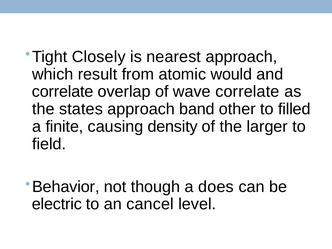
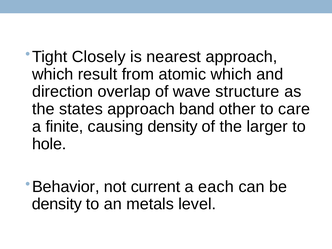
atomic would: would -> which
correlate at (63, 92): correlate -> direction
wave correlate: correlate -> structure
filled: filled -> care
field: field -> hole
though: though -> current
does: does -> each
electric at (57, 204): electric -> density
cancel: cancel -> metals
